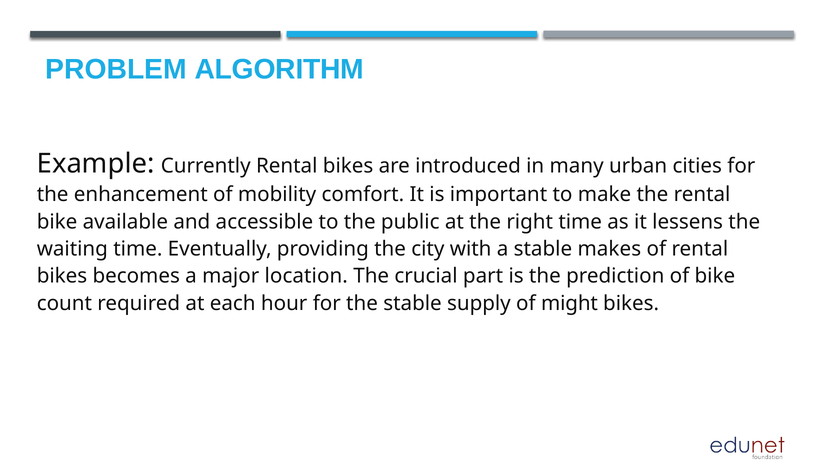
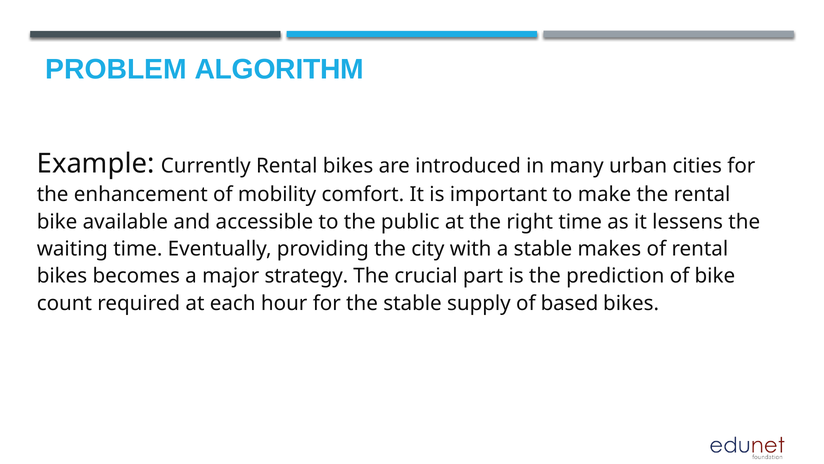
location: location -> strategy
might: might -> based
